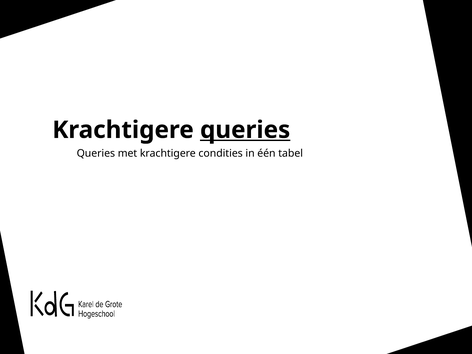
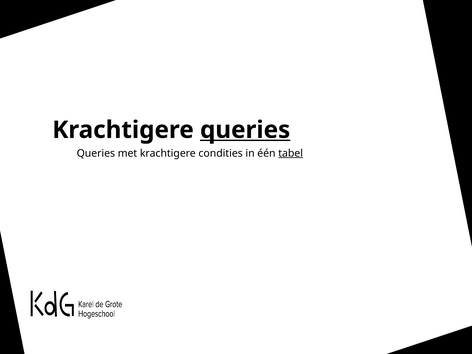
tabel underline: none -> present
